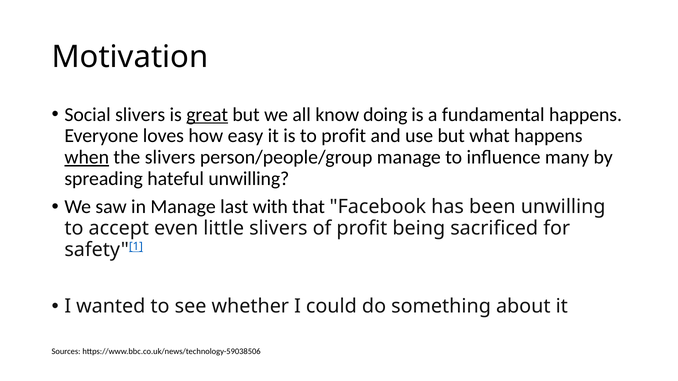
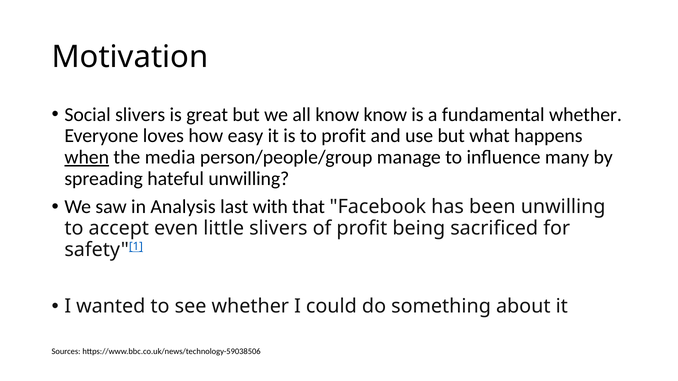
great underline: present -> none
know doing: doing -> know
fundamental happens: happens -> whether
the slivers: slivers -> media
in Manage: Manage -> Analysis
